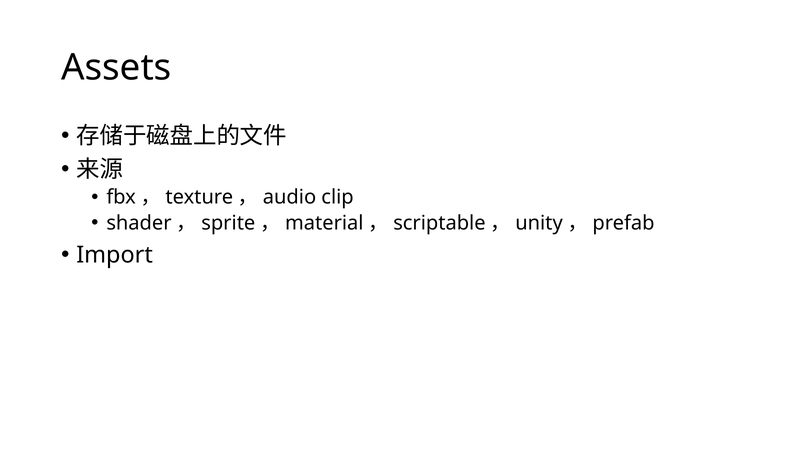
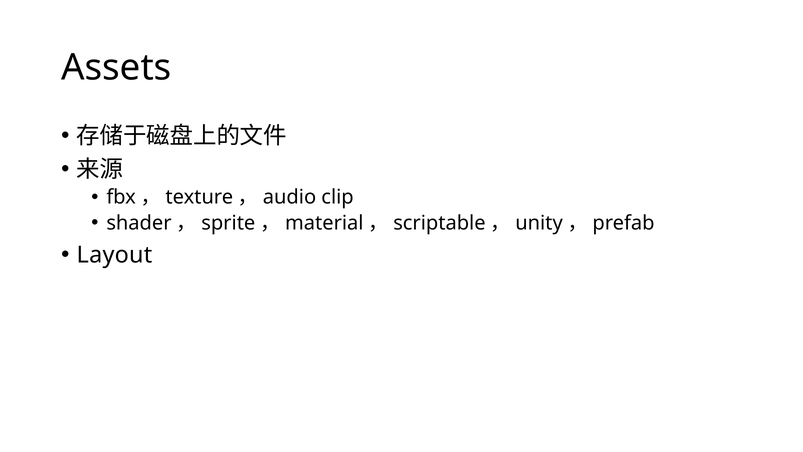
Import: Import -> Layout
